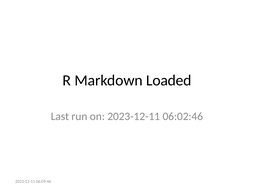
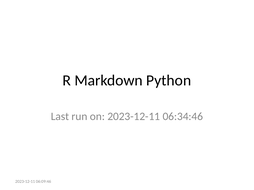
Loaded: Loaded -> Python
06:02:46: 06:02:46 -> 06:34:46
